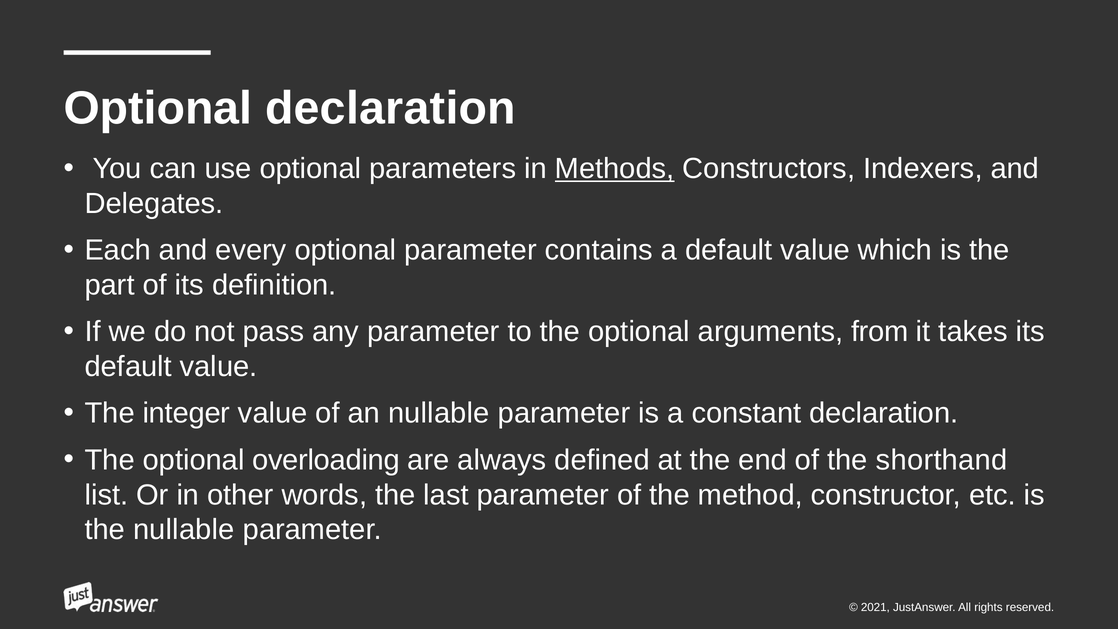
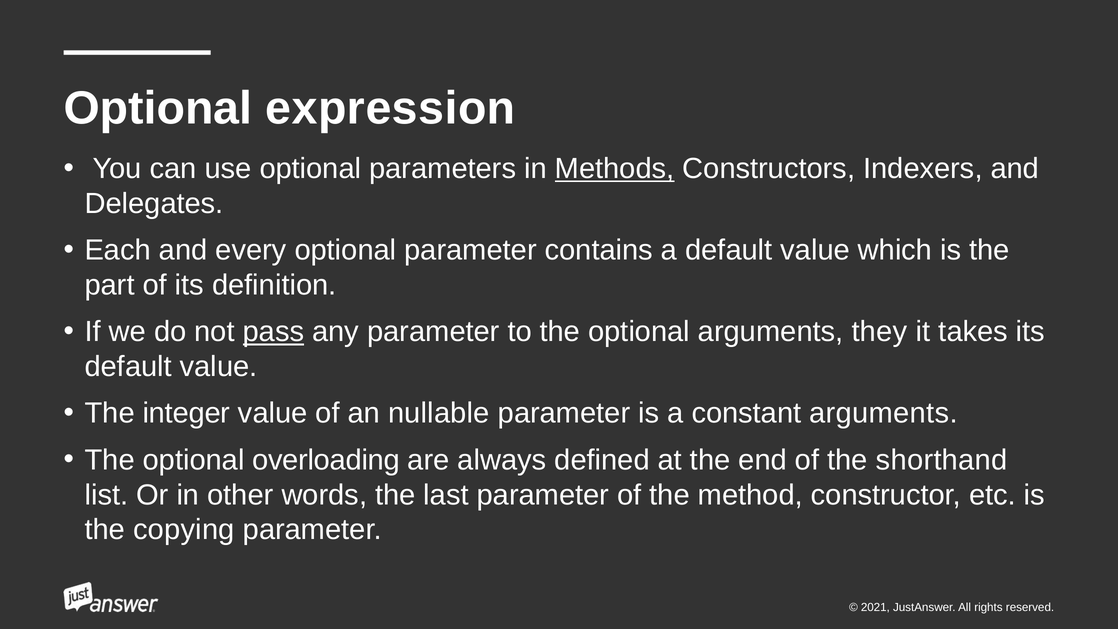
Optional declaration: declaration -> expression
pass underline: none -> present
from: from -> they
constant declaration: declaration -> arguments
the nullable: nullable -> copying
